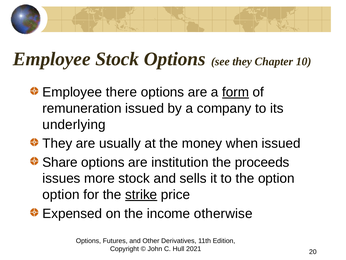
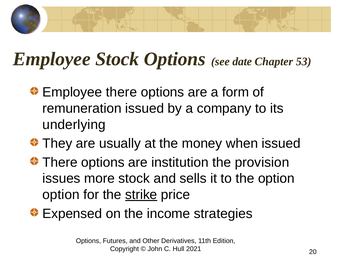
see they: they -> date
10: 10 -> 53
form underline: present -> none
Share at (60, 162): Share -> There
proceeds: proceeds -> provision
otherwise: otherwise -> strategies
